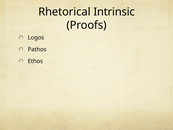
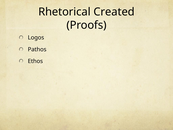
Intrinsic: Intrinsic -> Created
